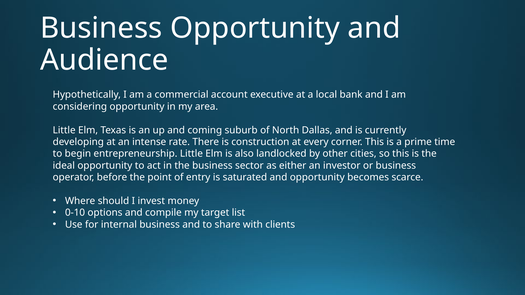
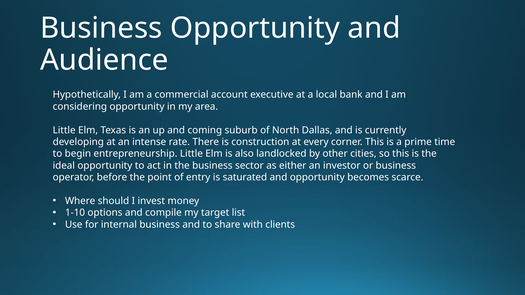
0-10: 0-10 -> 1-10
